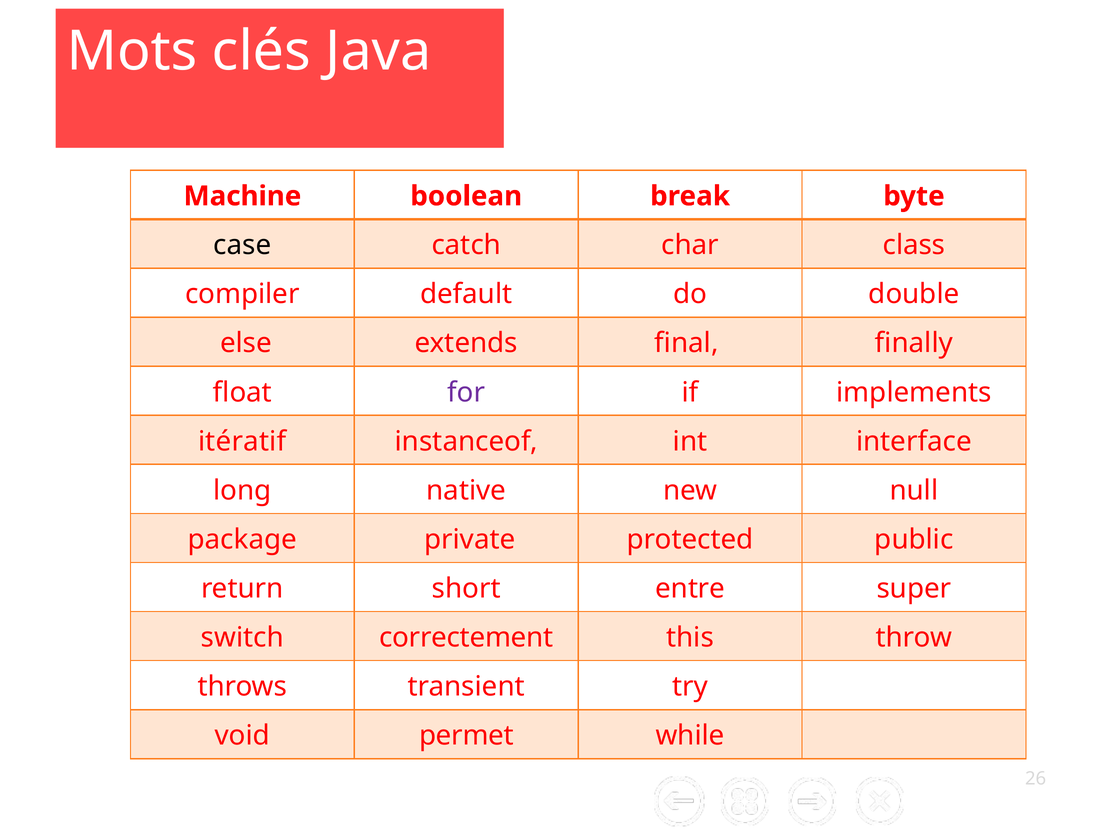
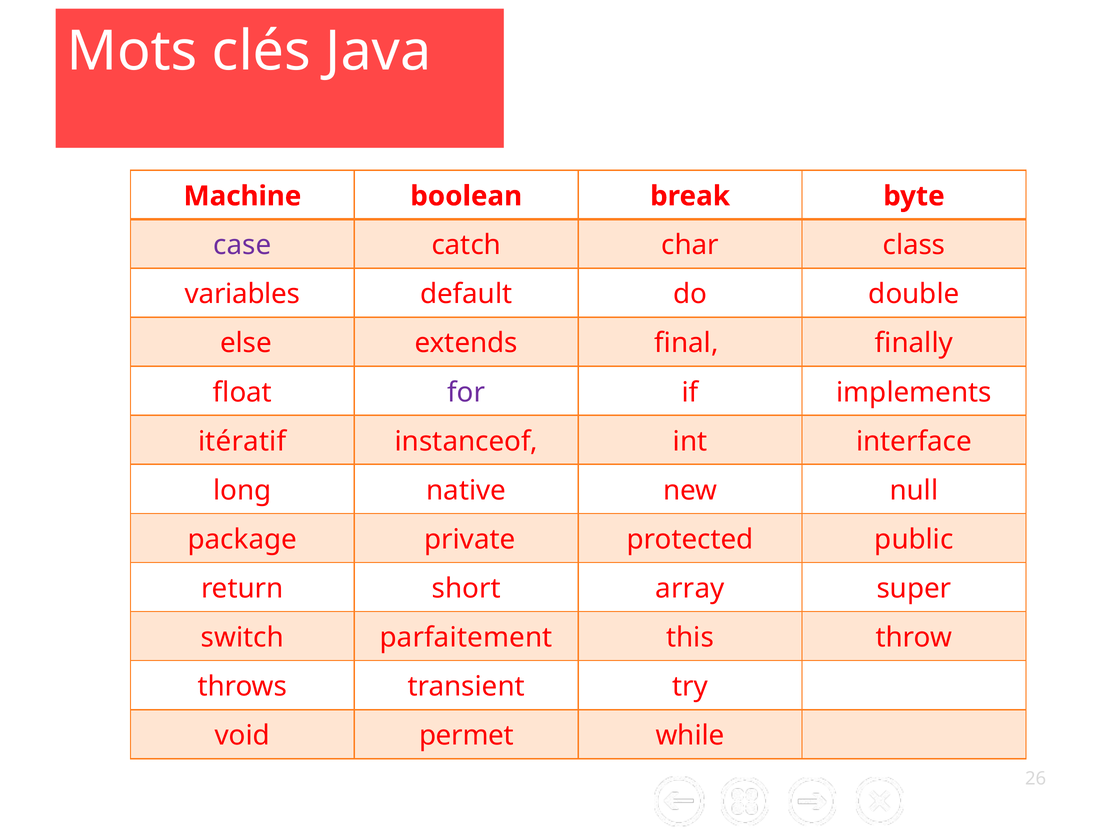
case colour: black -> purple
compiler: compiler -> variables
entre: entre -> array
correctement: correctement -> parfaitement
